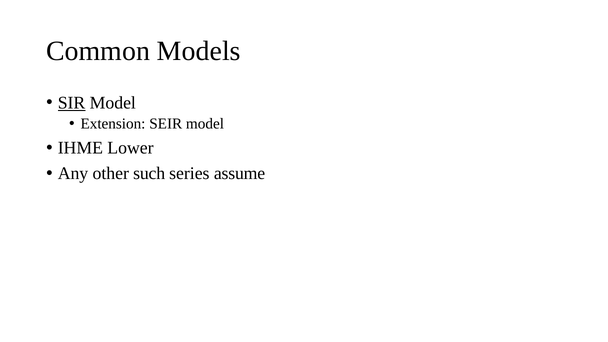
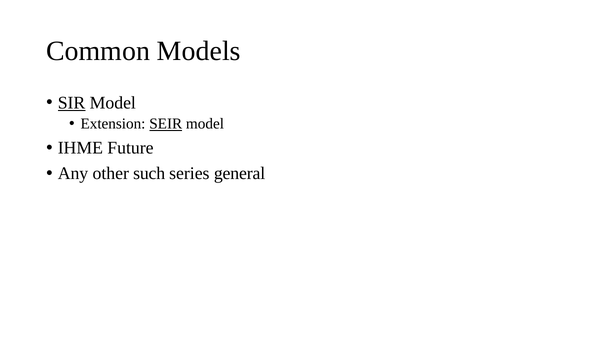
SEIR underline: none -> present
Lower: Lower -> Future
assume: assume -> general
